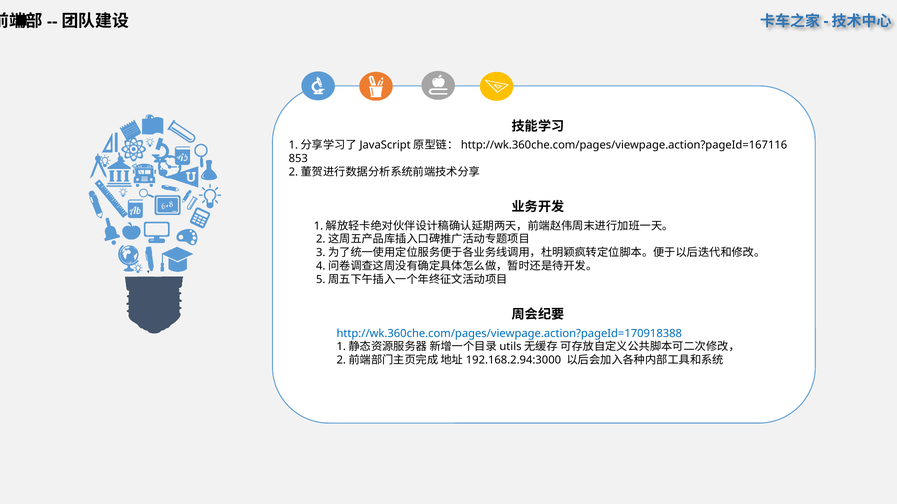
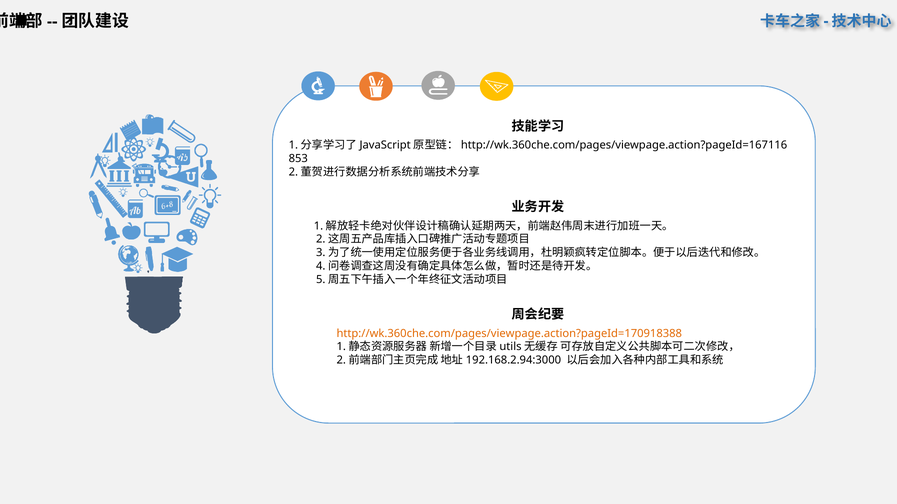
http://wk.360che.com/pages/viewpage.action?pageId=170918388 colour: blue -> orange
